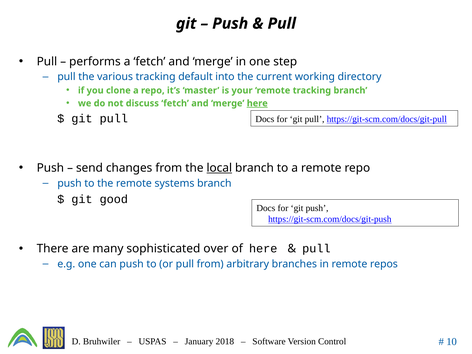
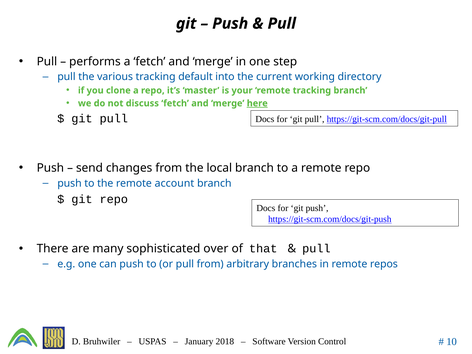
local underline: present -> none
systems: systems -> account
git good: good -> repo
of here: here -> that
